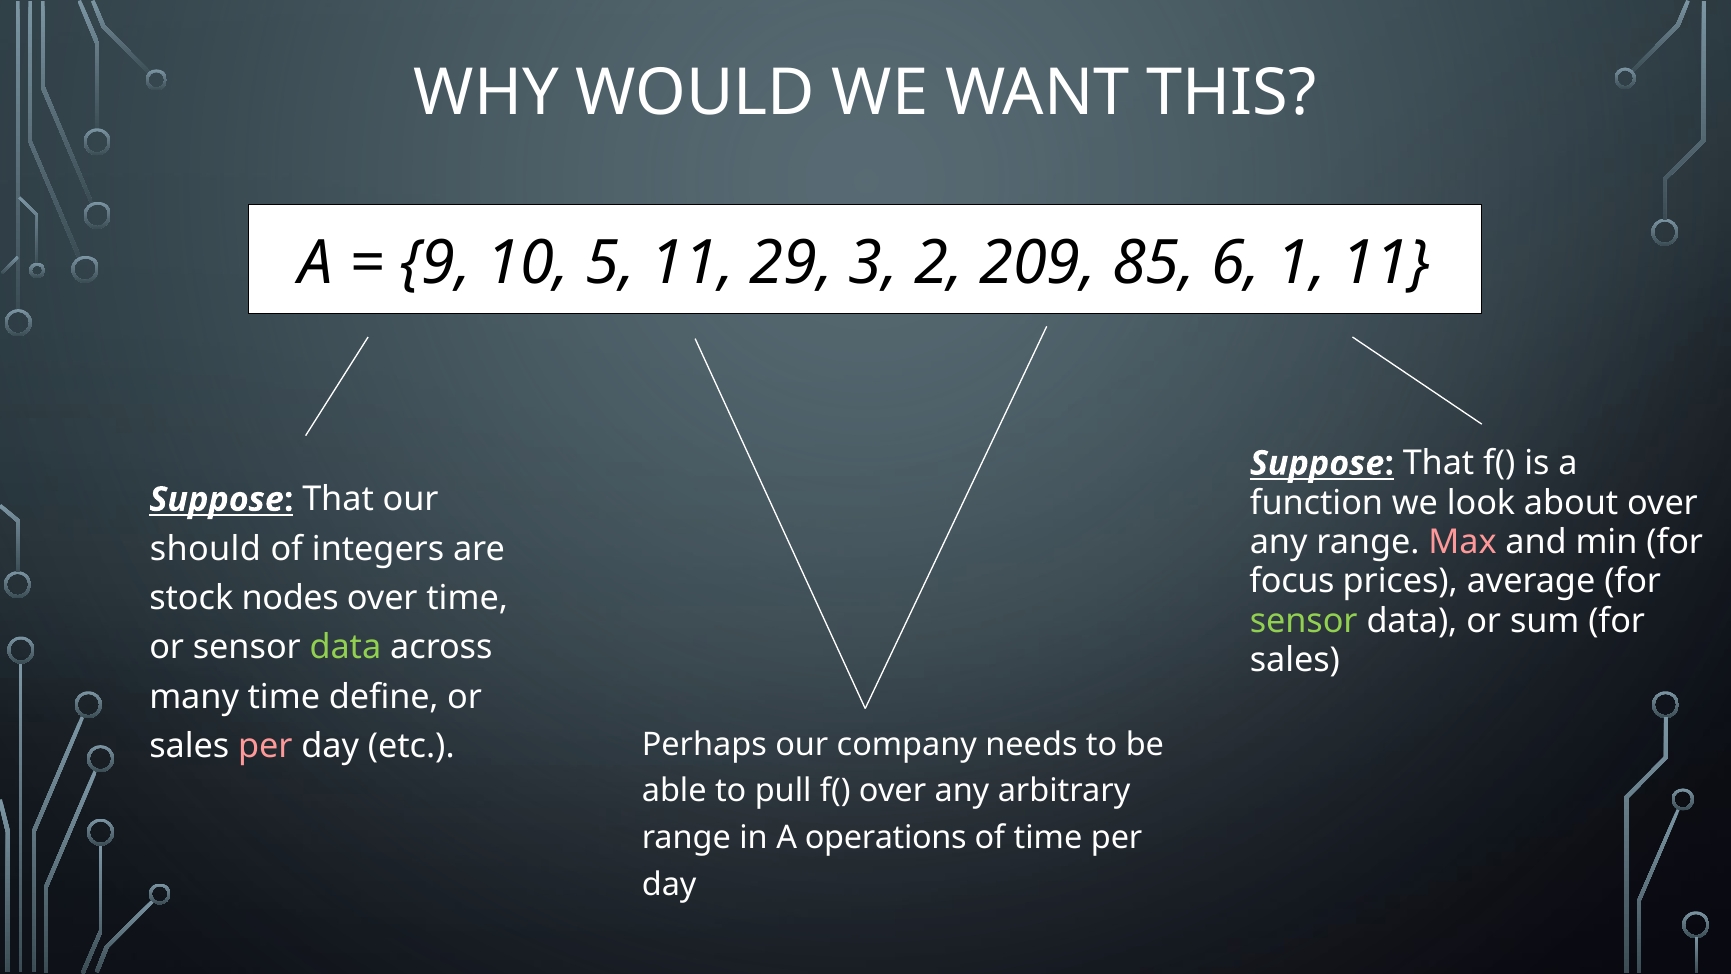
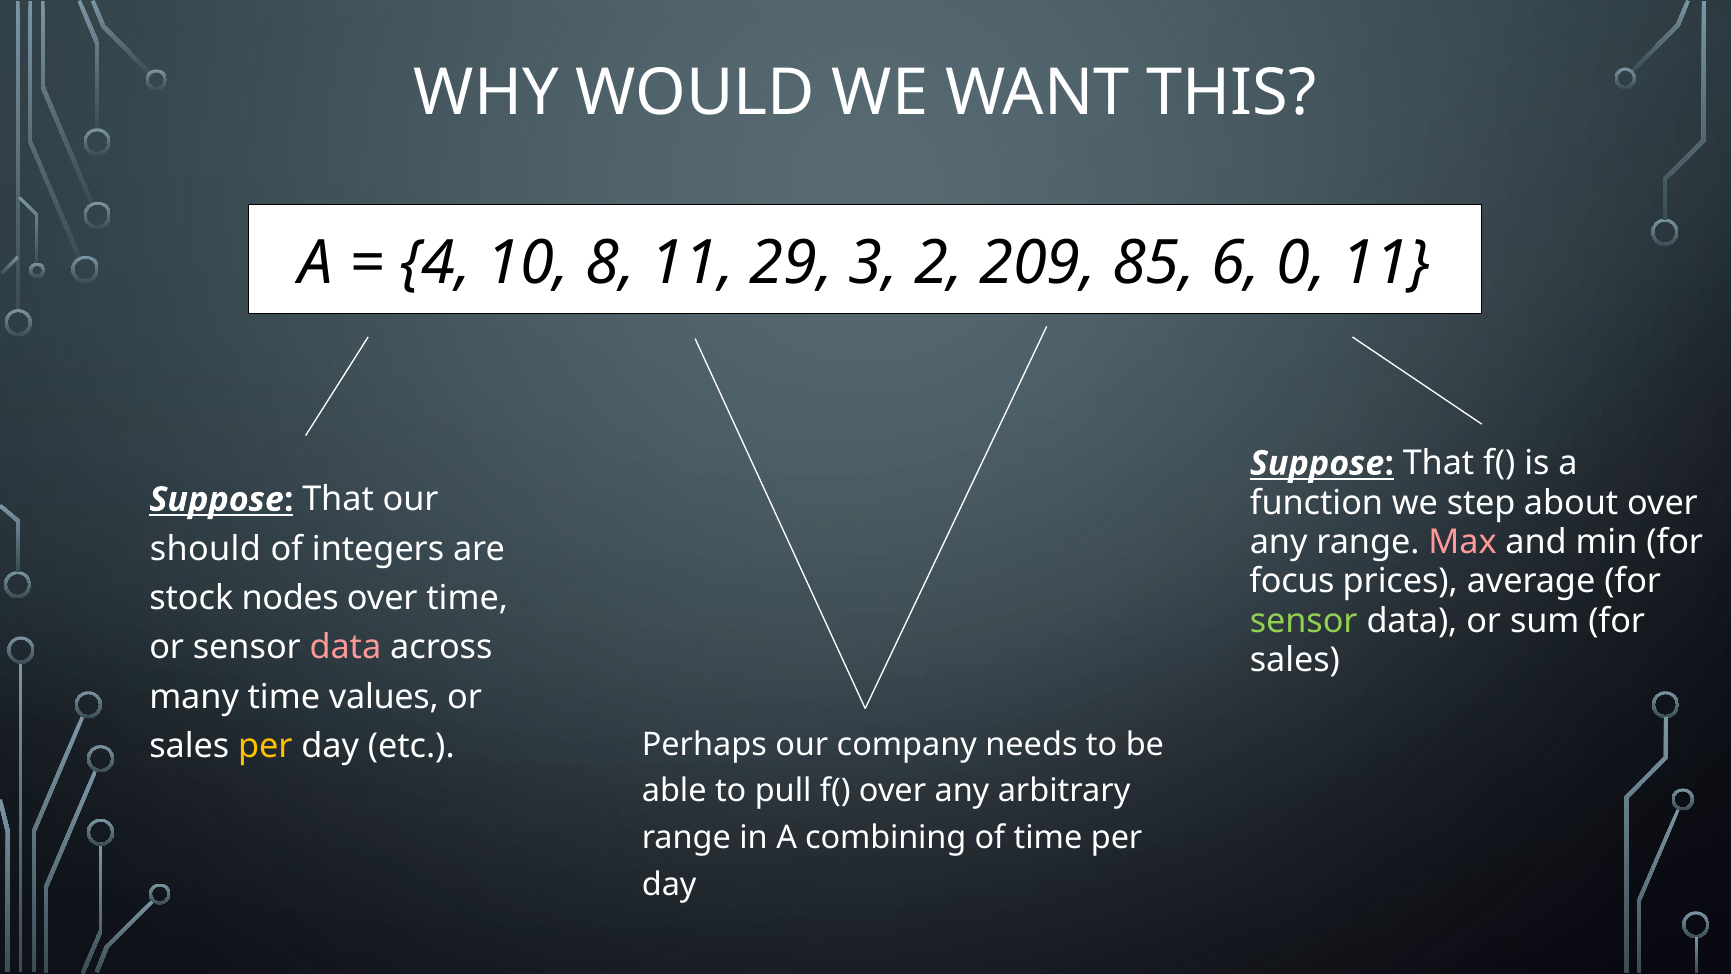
9: 9 -> 4
5: 5 -> 8
1: 1 -> 0
look: look -> step
data at (345, 647) colour: light green -> pink
define: define -> values
per at (265, 746) colour: pink -> yellow
operations: operations -> combining
